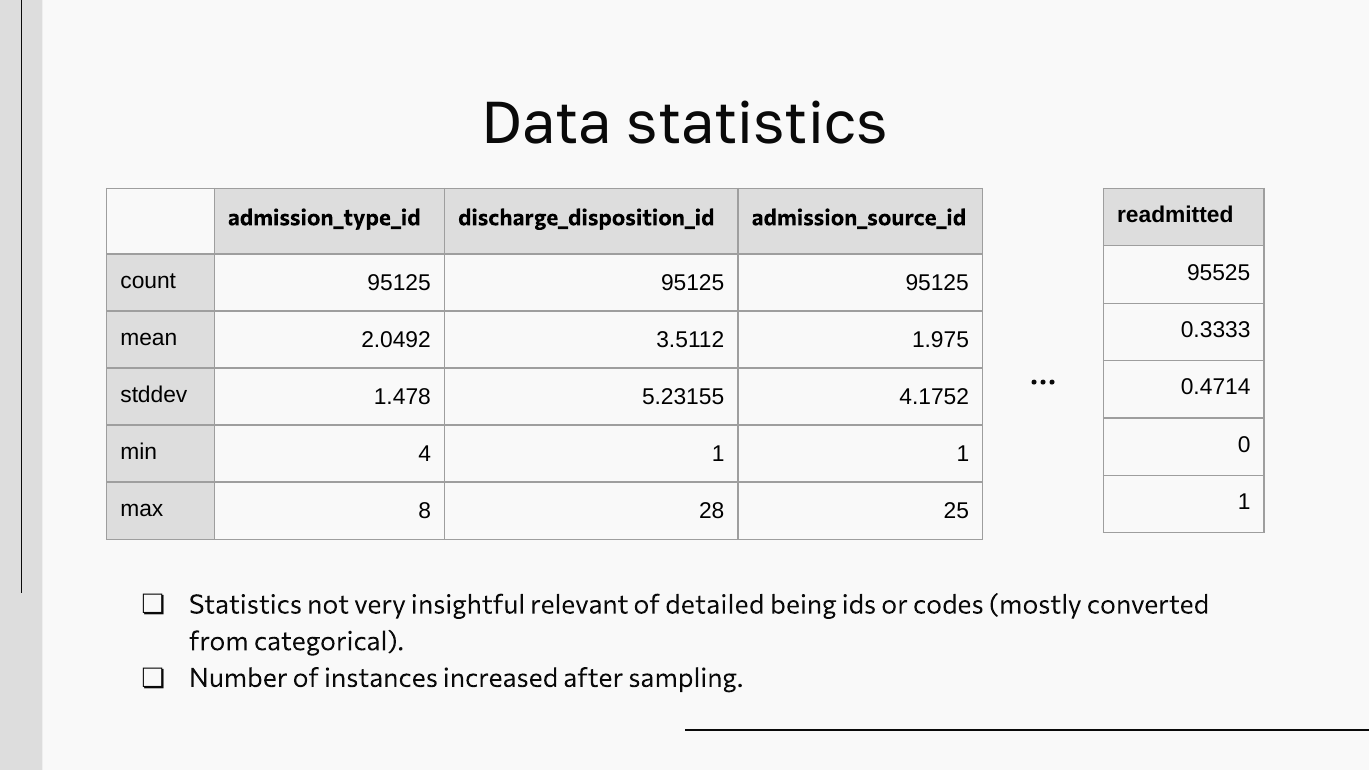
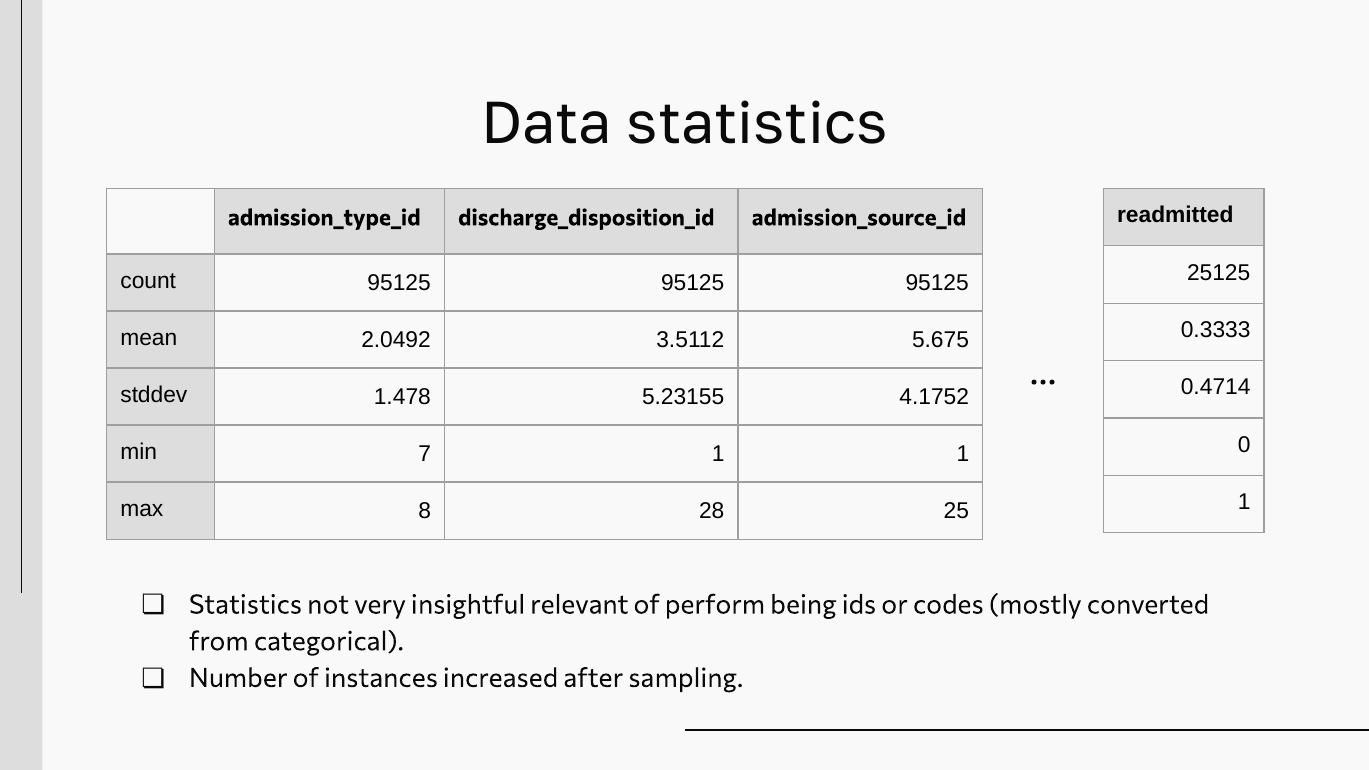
95525: 95525 -> 25125
1.975: 1.975 -> 5.675
4: 4 -> 7
detailed: detailed -> perform
